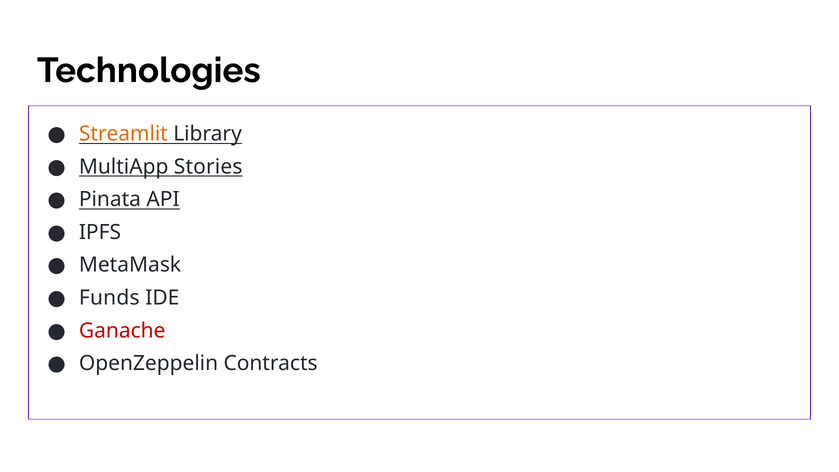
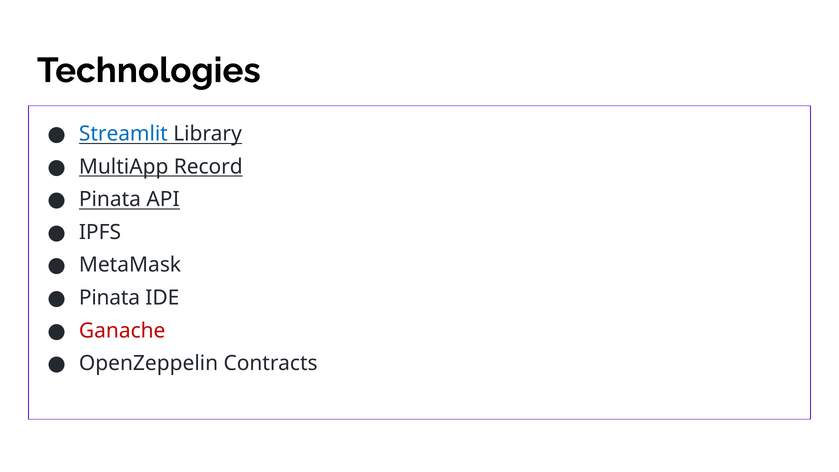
Streamlit colour: orange -> blue
Stories: Stories -> Record
Funds at (109, 298): Funds -> Pinata
